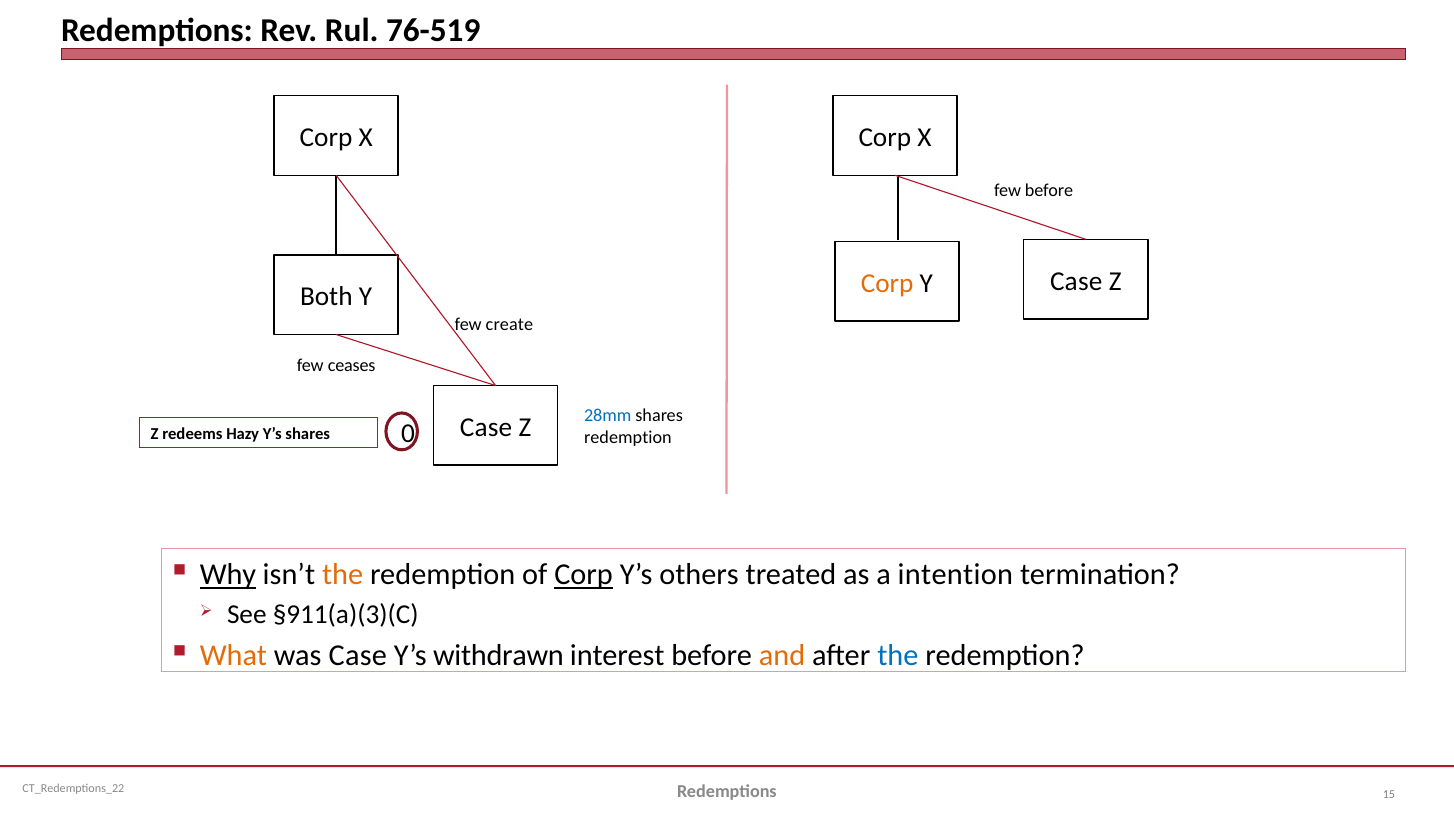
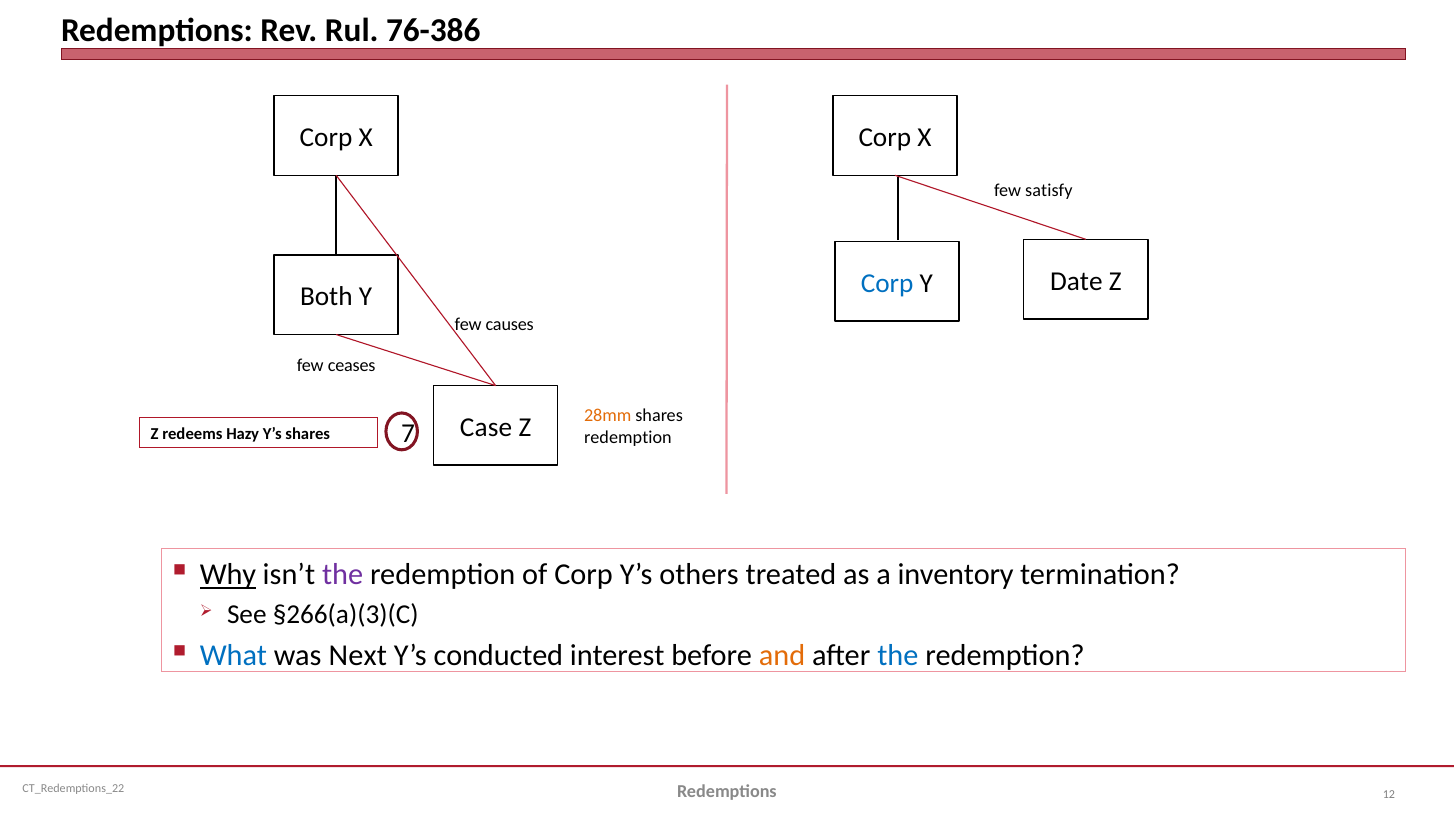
76-519: 76-519 -> 76-386
few before: before -> satisfy
Corp at (887, 283) colour: orange -> blue
Case at (1076, 281): Case -> Date
create: create -> causes
28mm colour: blue -> orange
0: 0 -> 7
the at (343, 574) colour: orange -> purple
Corp at (584, 574) underline: present -> none
intention: intention -> inventory
§911(a)(3)(C: §911(a)(3)(C -> §266(a)(3)(C
What colour: orange -> blue
was Case: Case -> Next
withdrawn: withdrawn -> conducted
15: 15 -> 12
